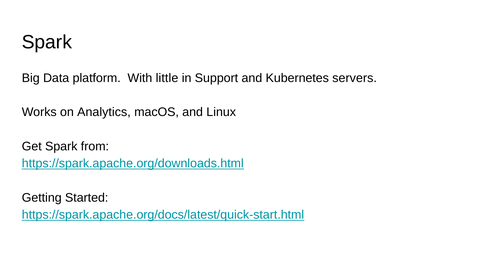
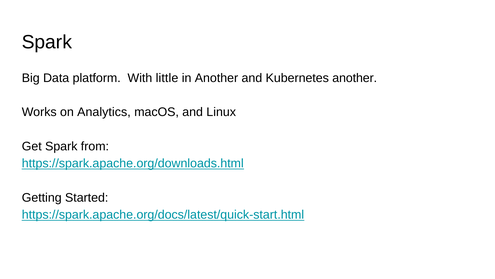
in Support: Support -> Another
Kubernetes servers: servers -> another
